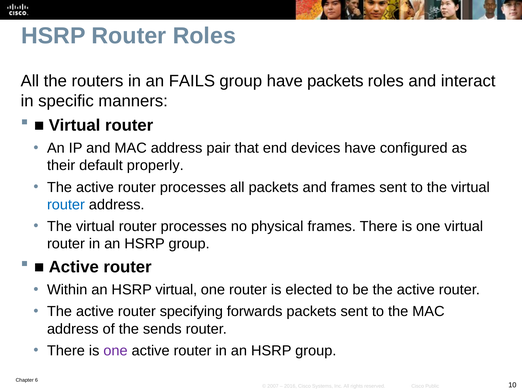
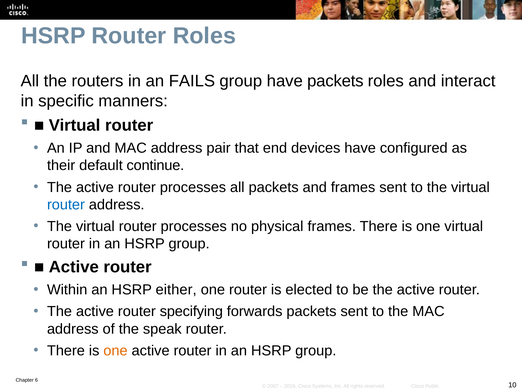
properly: properly -> continue
HSRP virtual: virtual -> either
sends: sends -> speak
one at (116, 351) colour: purple -> orange
